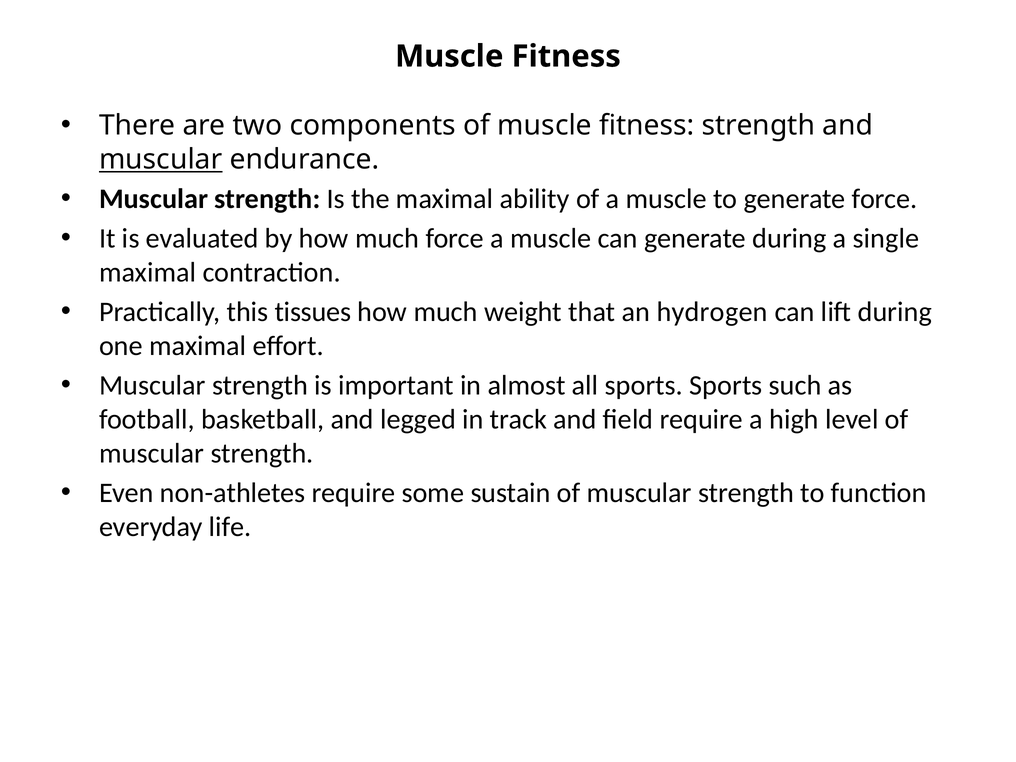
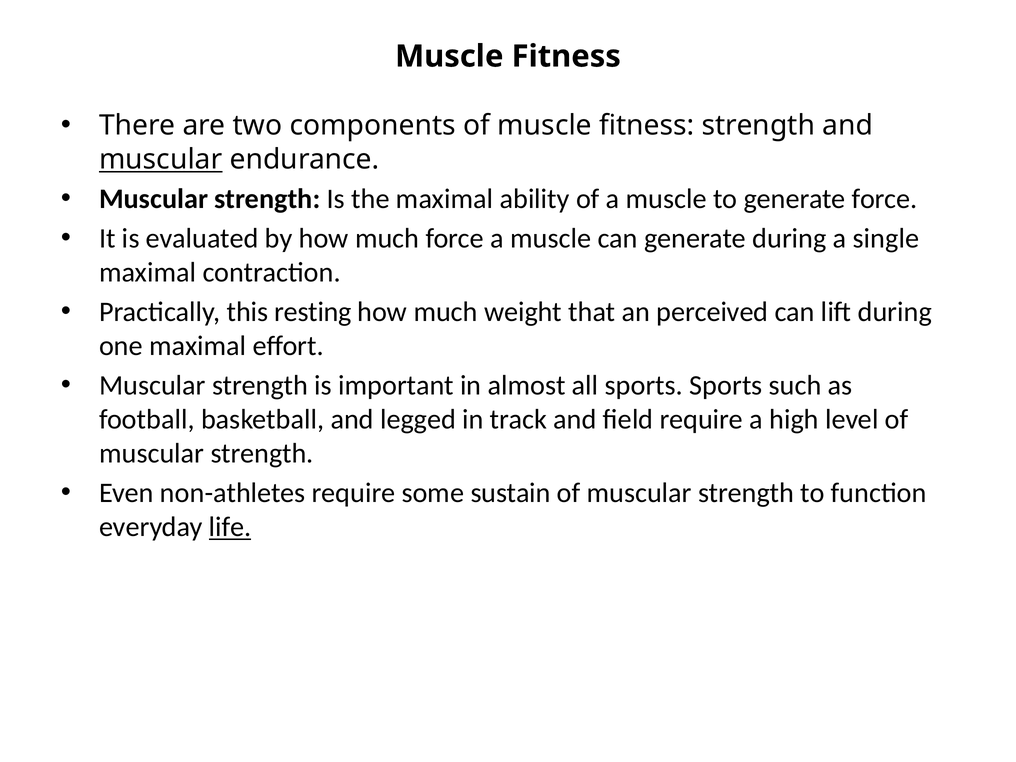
tissues: tissues -> resting
hydrogen: hydrogen -> perceived
life underline: none -> present
